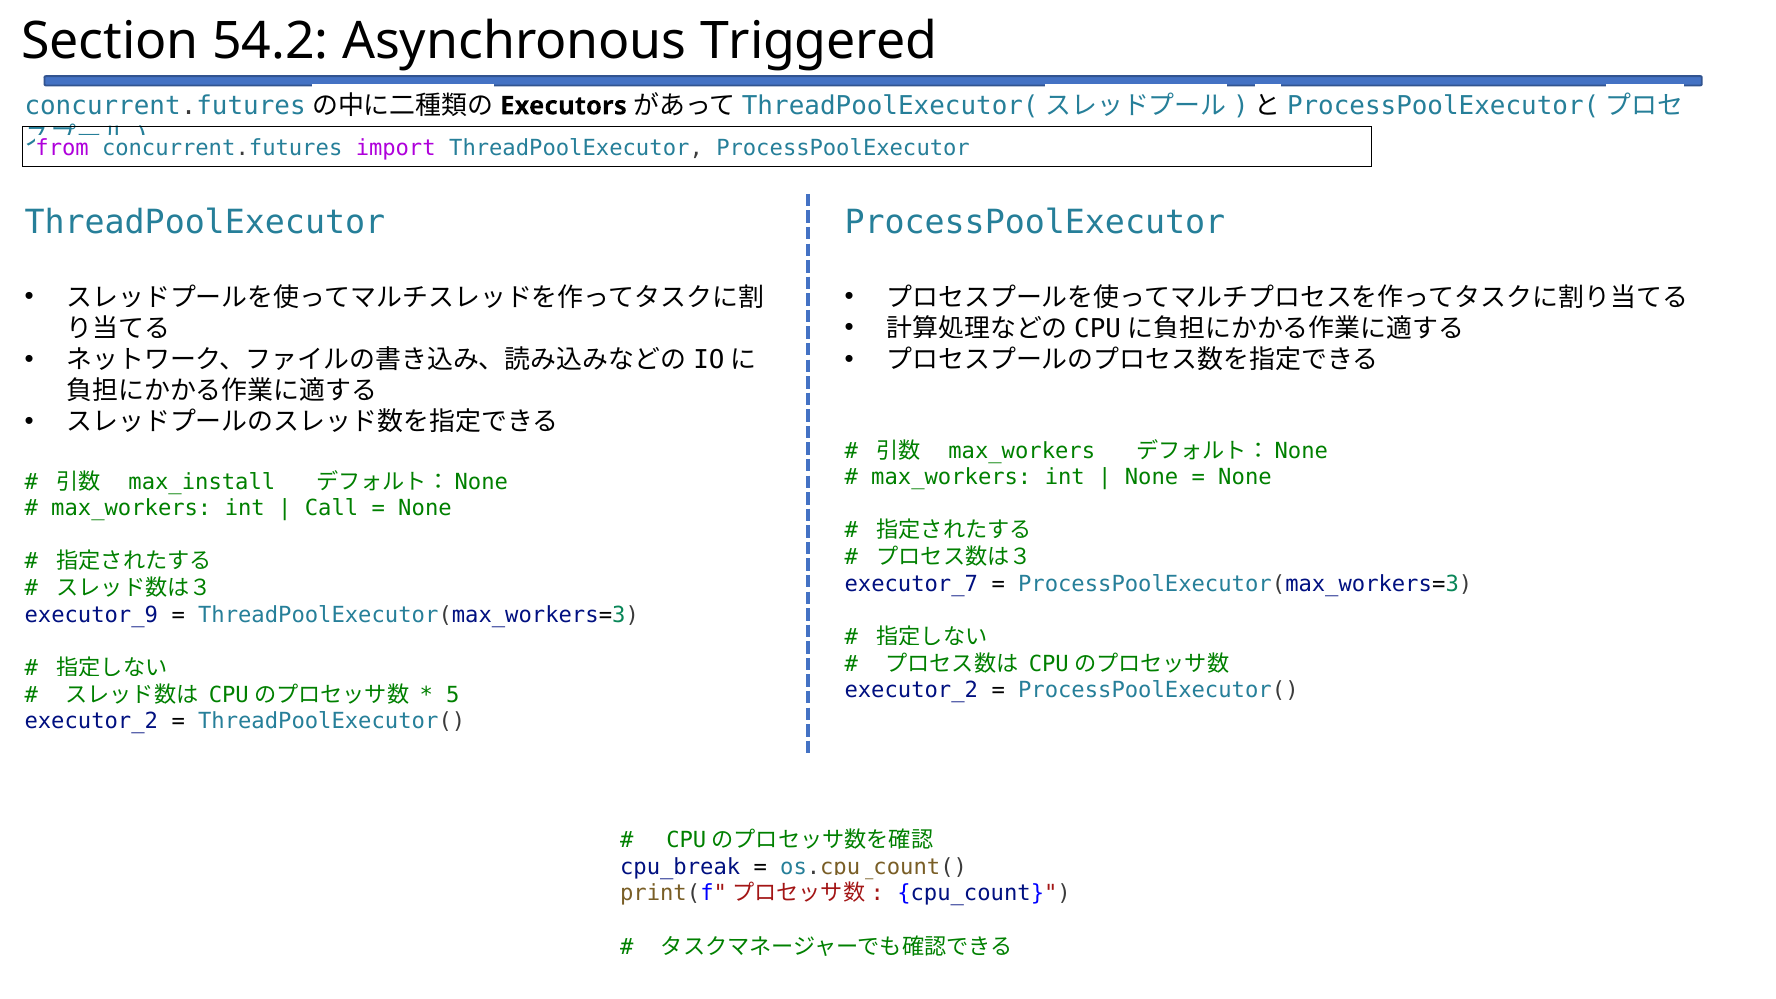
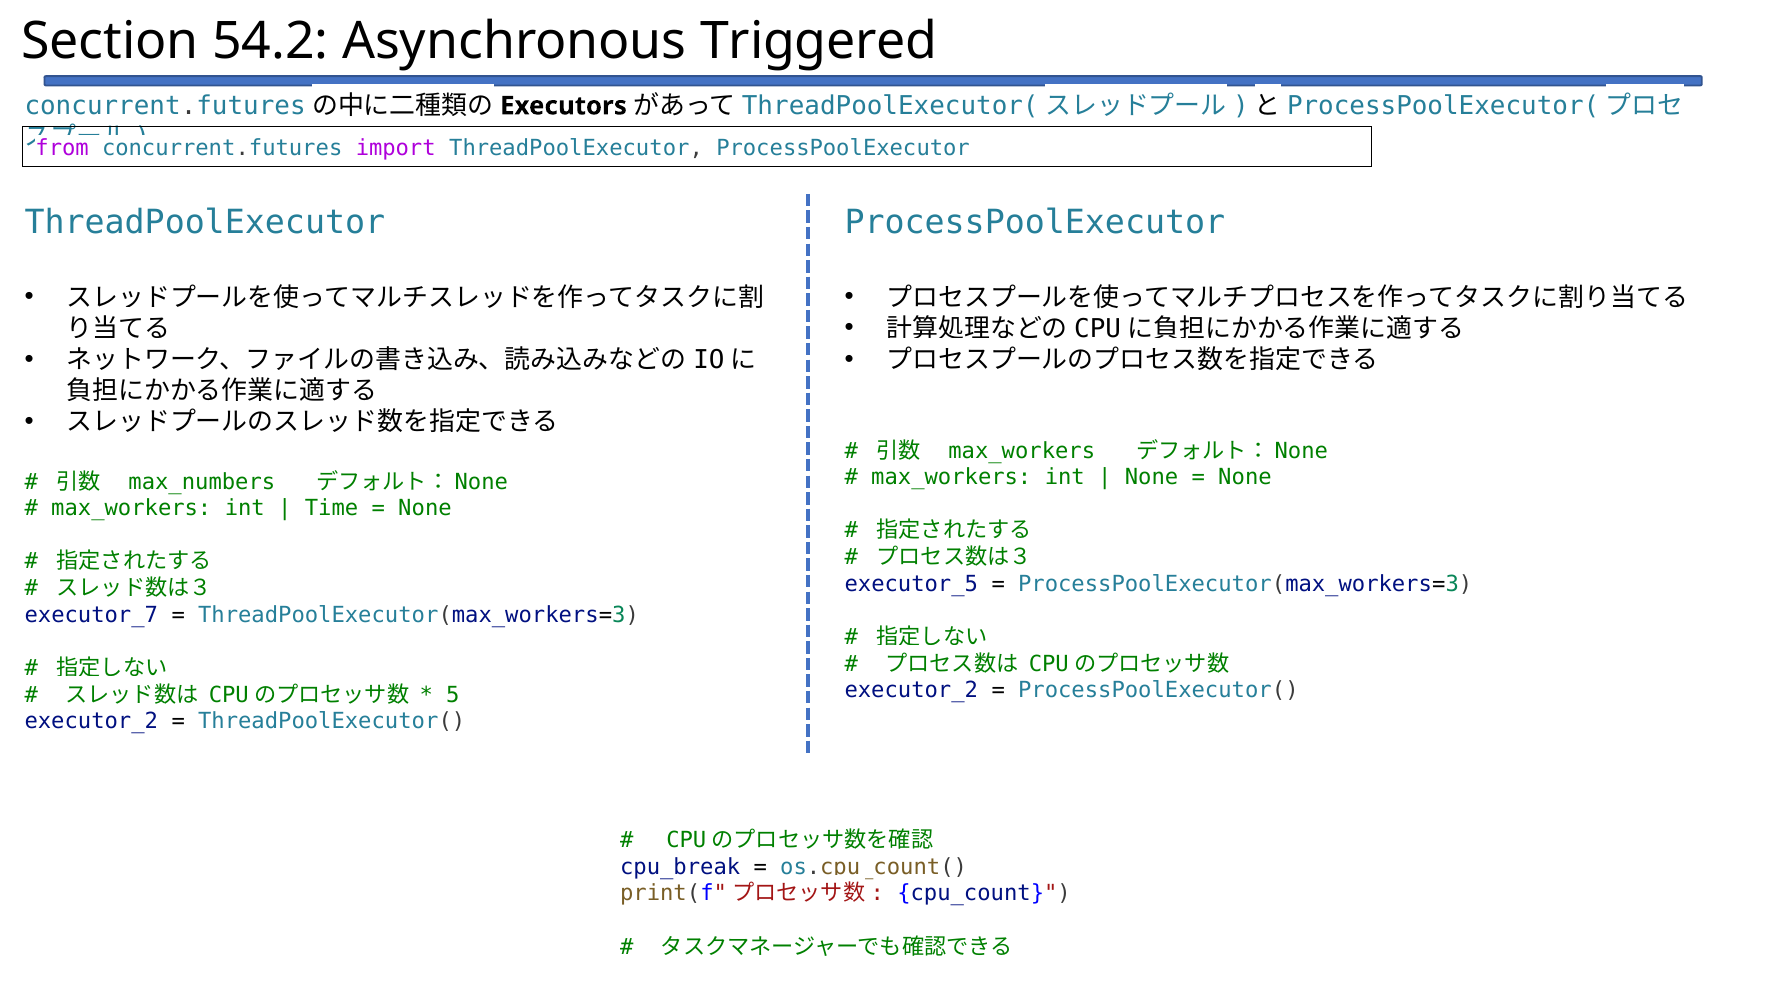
max_install: max_install -> max_numbers
Call: Call -> Time
executor_7: executor_7 -> executor_5
executor_9: executor_9 -> executor_7
